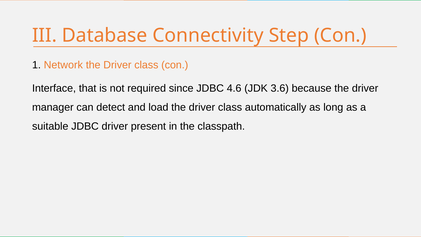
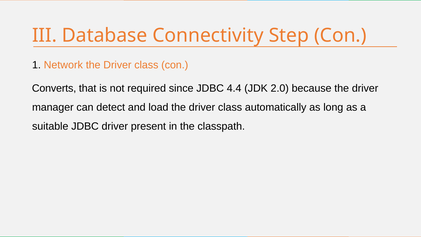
Interface: Interface -> Converts
4.6: 4.6 -> 4.4
3.6: 3.6 -> 2.0
